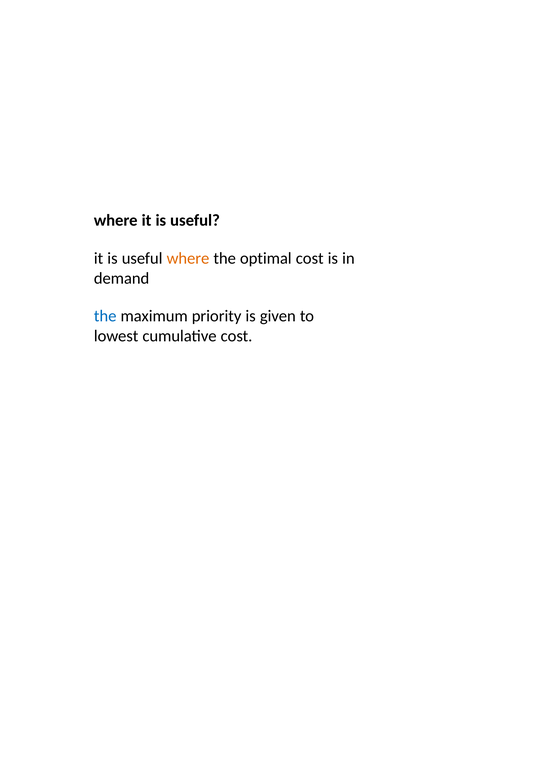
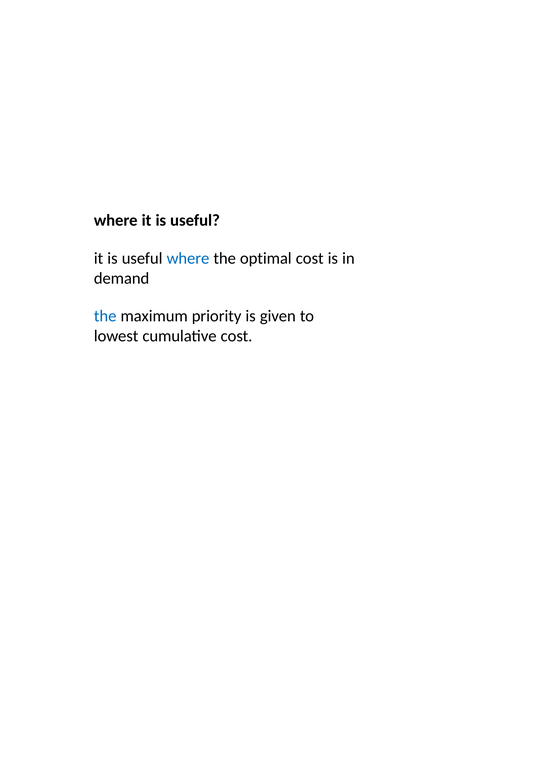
where at (188, 258) colour: orange -> blue
